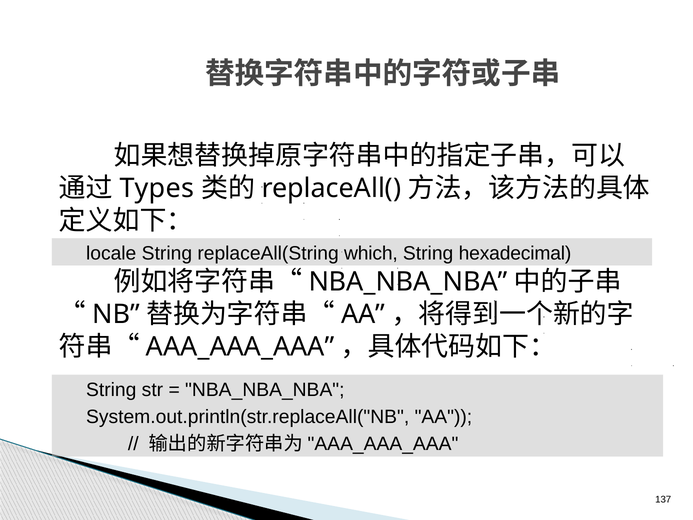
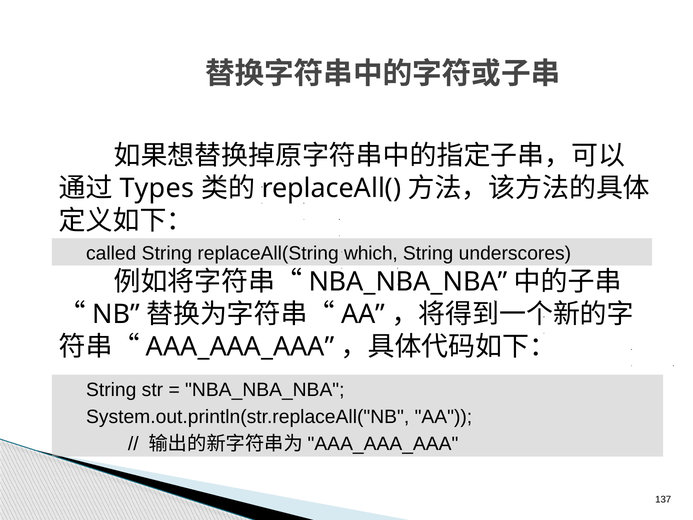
locale: locale -> called
hexadecimal: hexadecimal -> underscores
